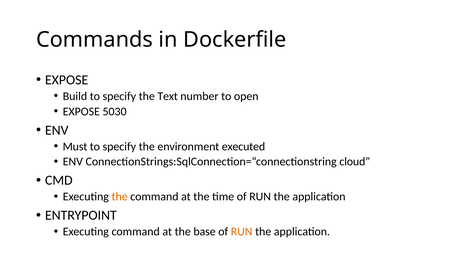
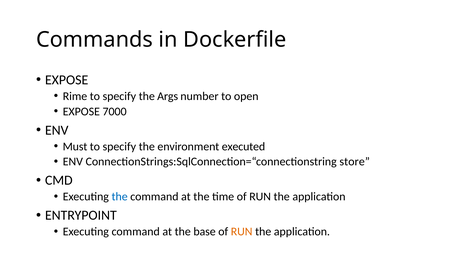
Build: Build -> Rime
Text: Text -> Args
5030: 5030 -> 7000
cloud: cloud -> store
the at (120, 197) colour: orange -> blue
